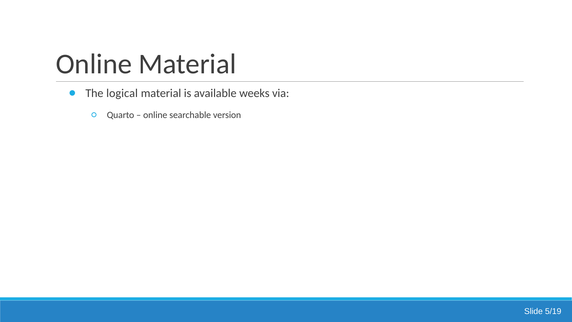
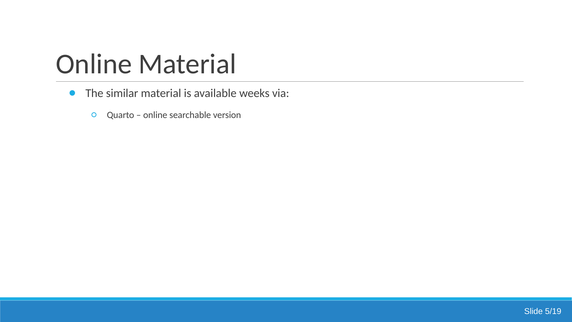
logical: logical -> similar
